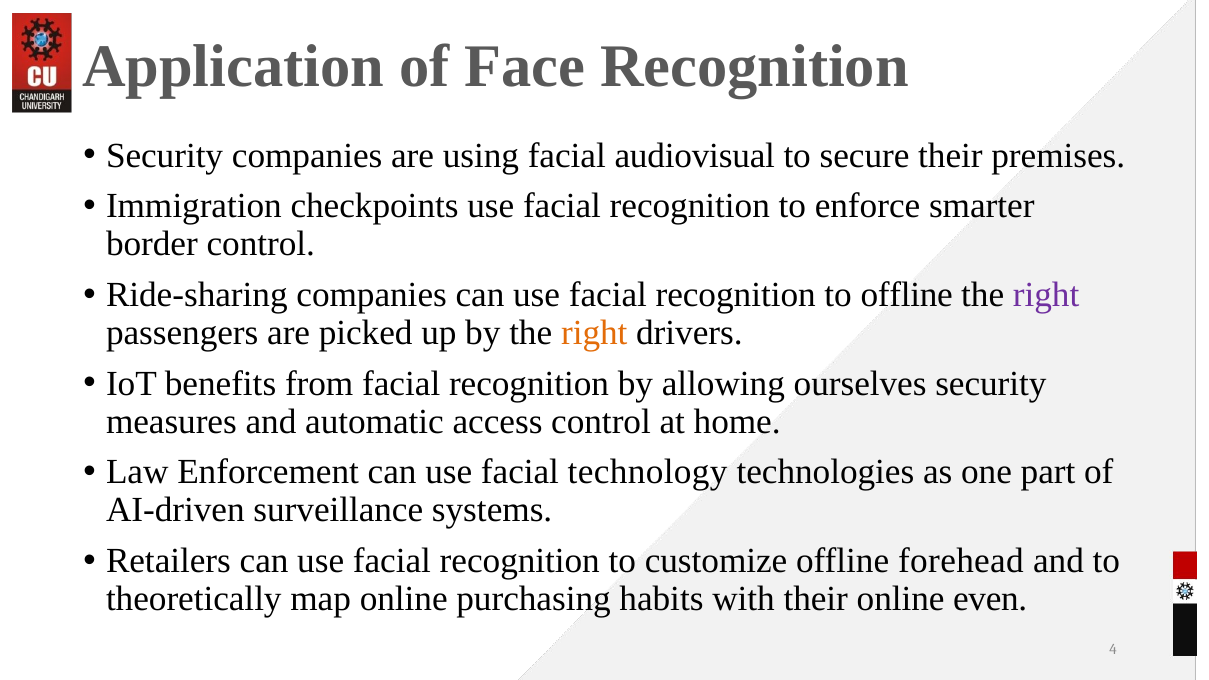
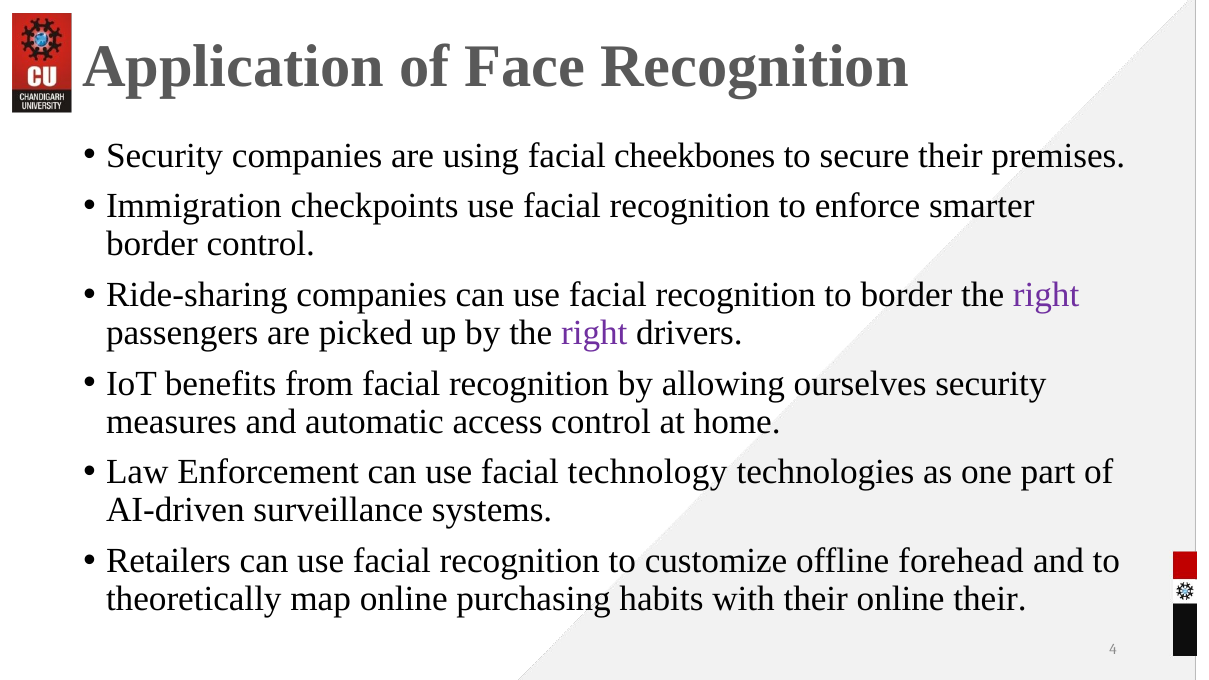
audiovisual: audiovisual -> cheekbones
to offline: offline -> border
right at (594, 333) colour: orange -> purple
online even: even -> their
